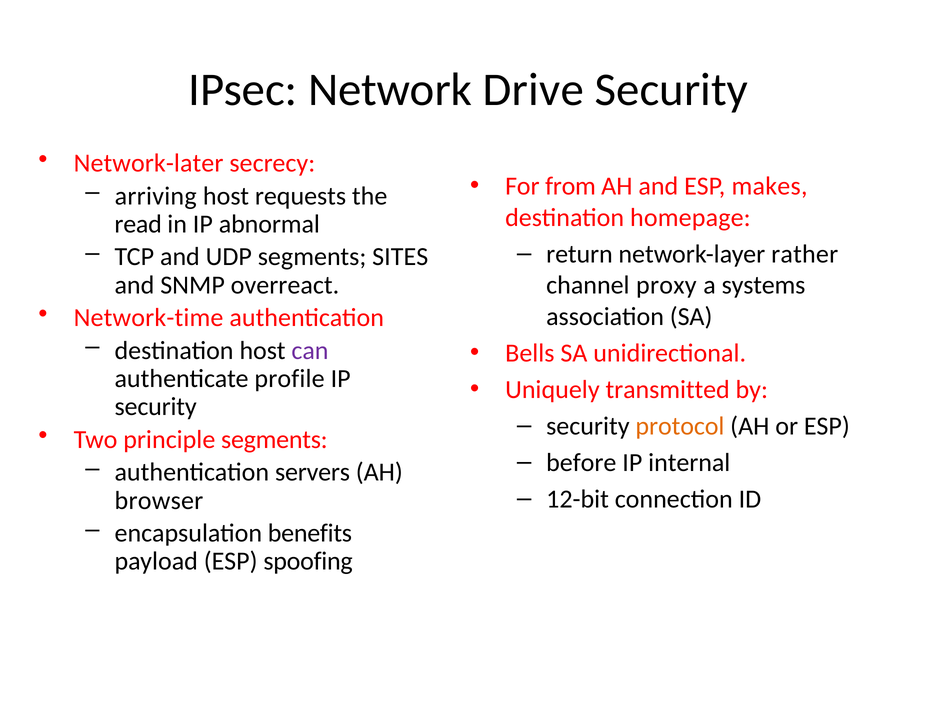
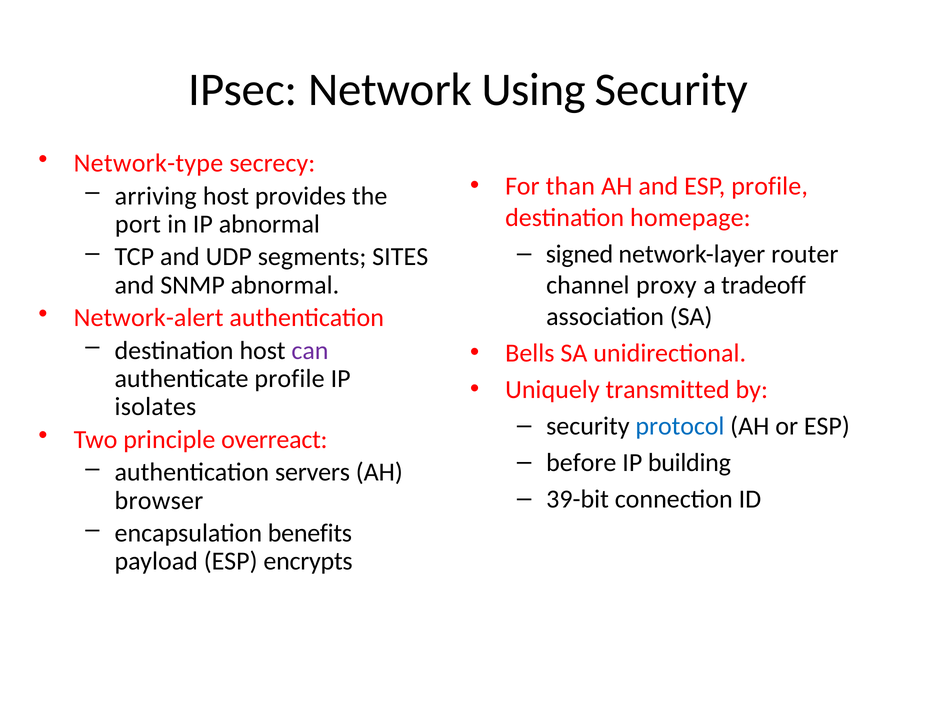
Drive: Drive -> Using
Network-later: Network-later -> Network-type
from: from -> than
ESP makes: makes -> profile
requests: requests -> provides
read: read -> port
return: return -> signed
rather: rather -> router
SNMP overreact: overreact -> abnormal
systems: systems -> tradeoff
Network-time: Network-time -> Network-alert
security at (156, 407): security -> isolates
protocol colour: orange -> blue
principle segments: segments -> overreact
internal: internal -> building
12-bit: 12-bit -> 39-bit
spoofing: spoofing -> encrypts
